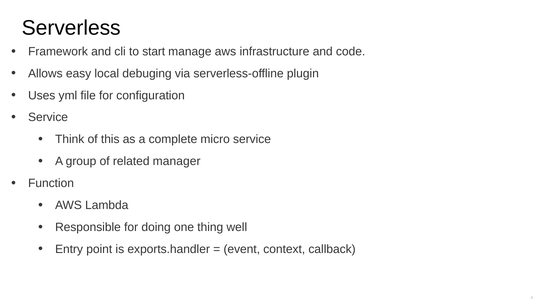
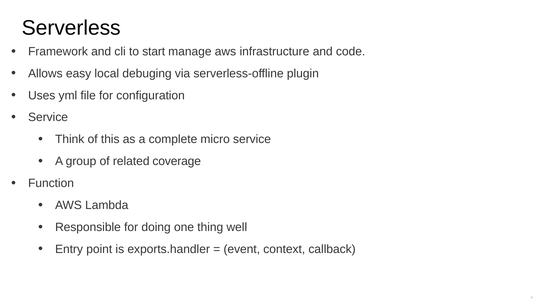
manager: manager -> coverage
